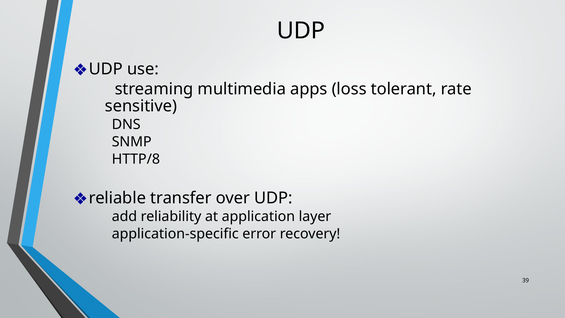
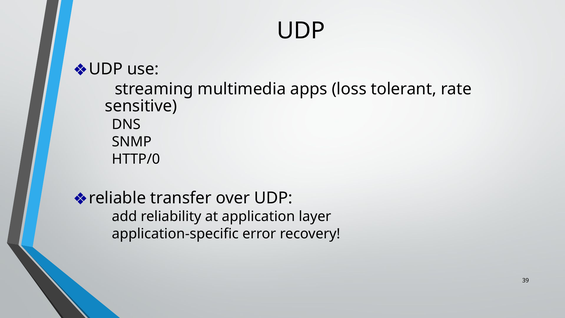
HTTP/8: HTTP/8 -> HTTP/0
